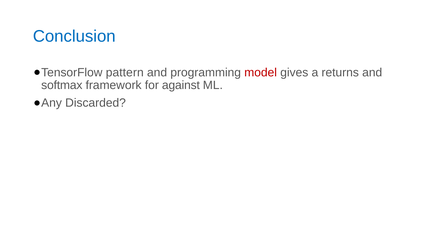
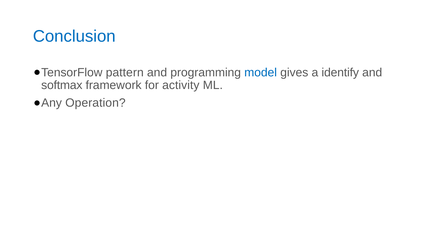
model colour: red -> blue
returns: returns -> identify
against: against -> activity
Discarded: Discarded -> Operation
